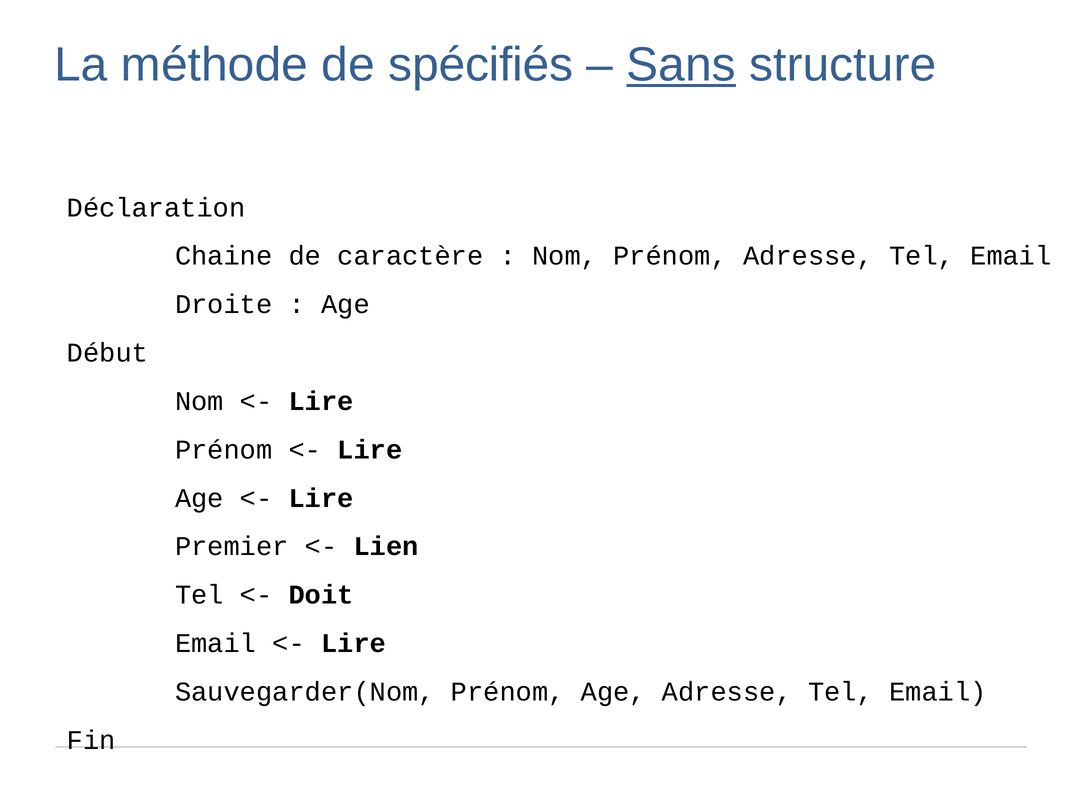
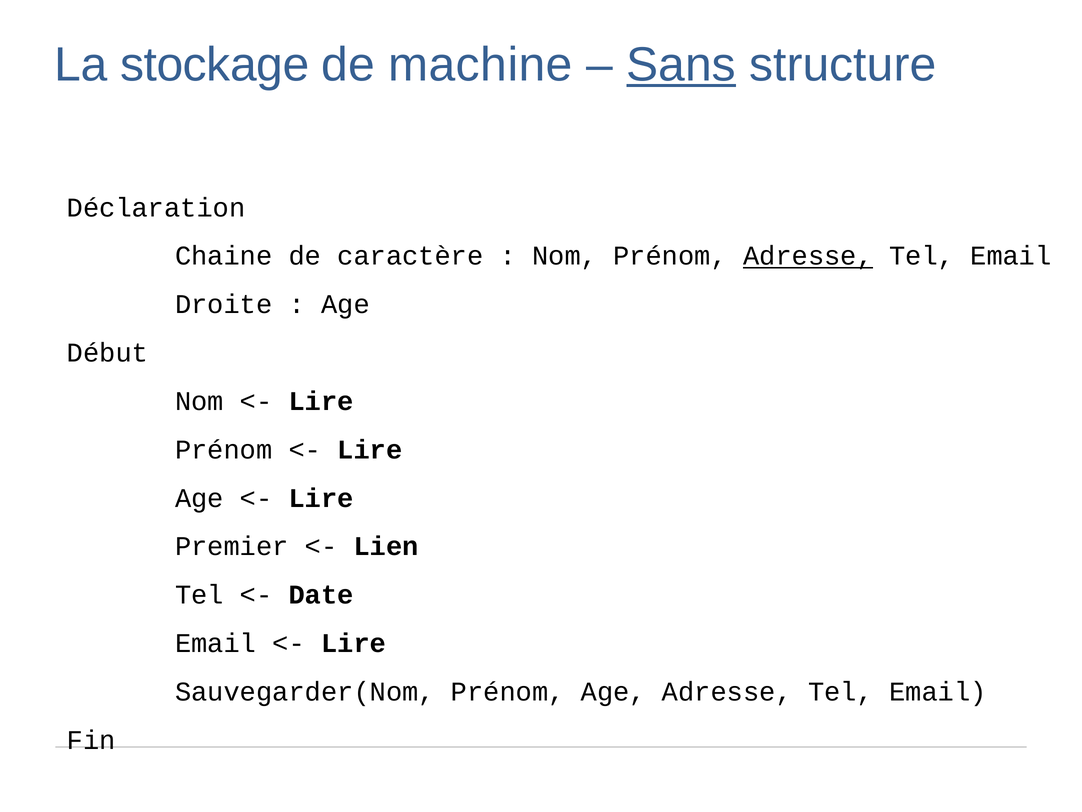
méthode: méthode -> stockage
spécifiés: spécifiés -> machine
Adresse at (808, 256) underline: none -> present
Doit: Doit -> Date
